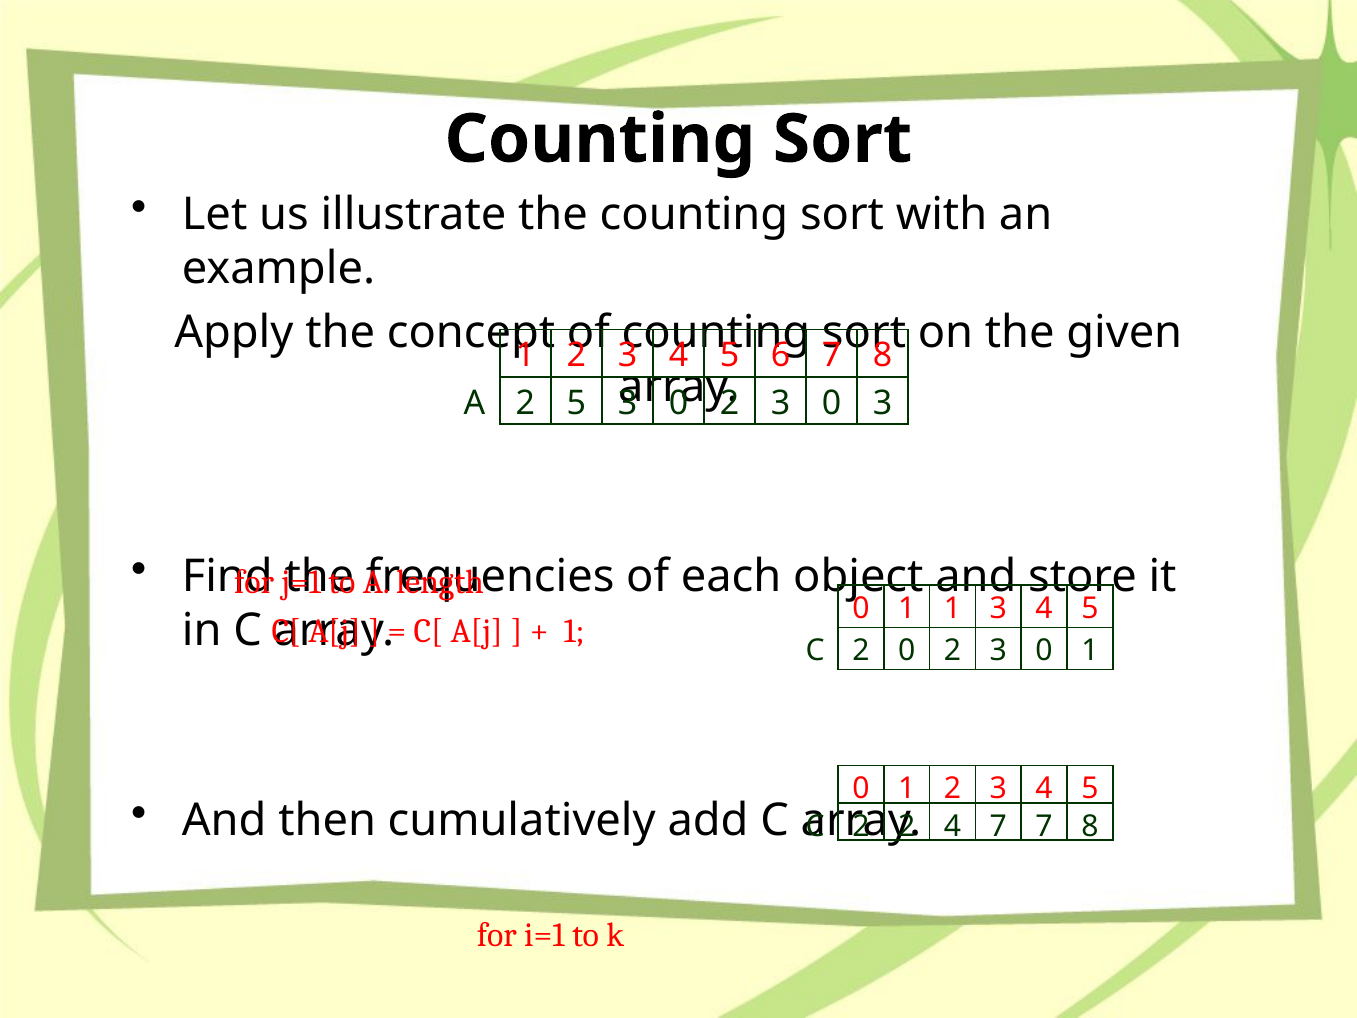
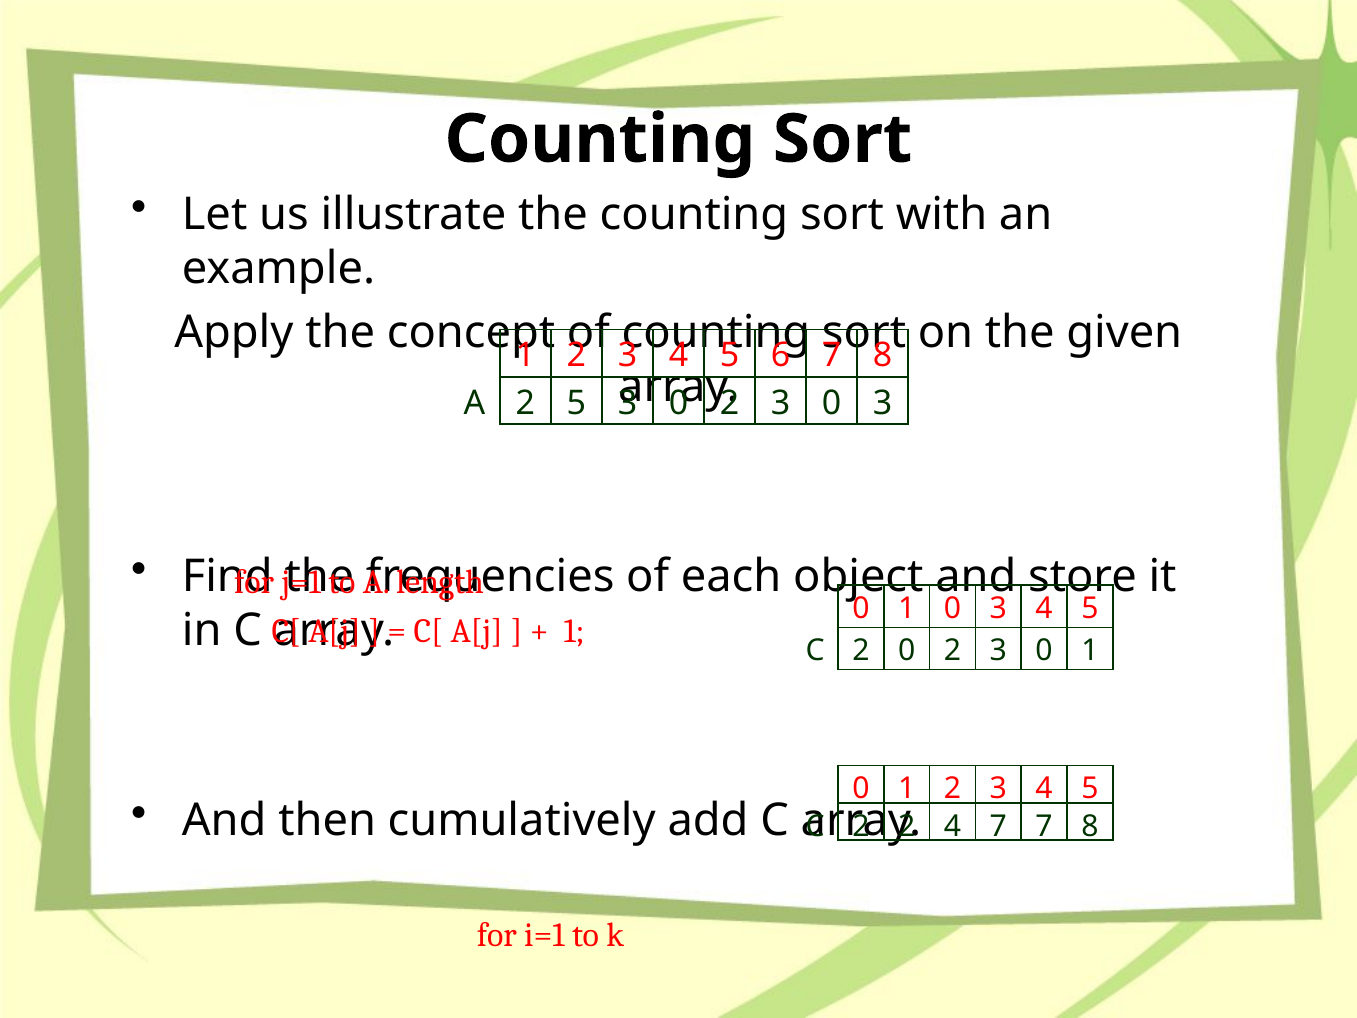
0 1 1: 1 -> 0
